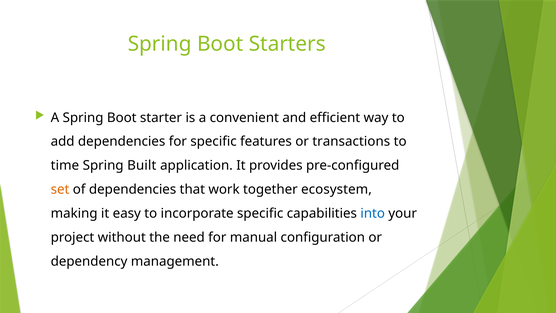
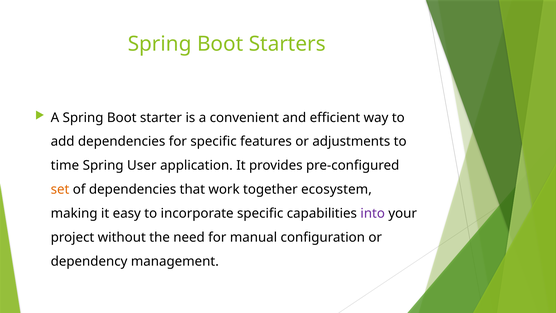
transactions: transactions -> adjustments
Built: Built -> User
into colour: blue -> purple
